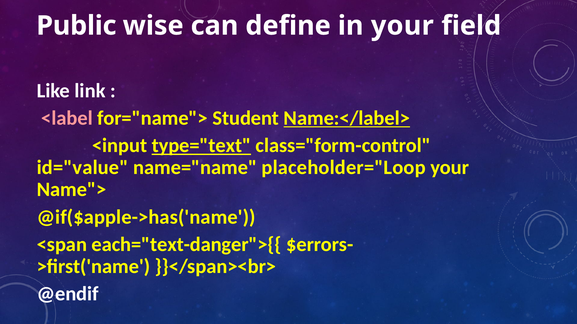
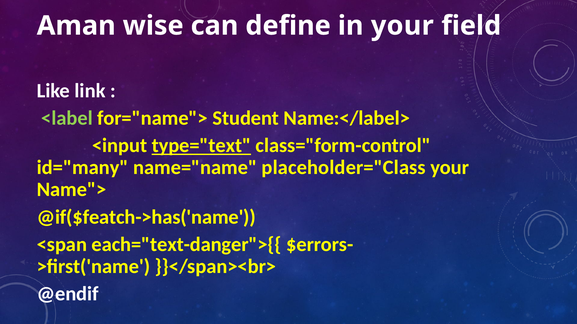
Public: Public -> Aman
<label colour: pink -> light green
Name:</label> underline: present -> none
id="value: id="value -> id="many
placeholder="Loop: placeholder="Loop -> placeholder="Class
@if($apple->has('name: @if($apple->has('name -> @if($featch->has('name
